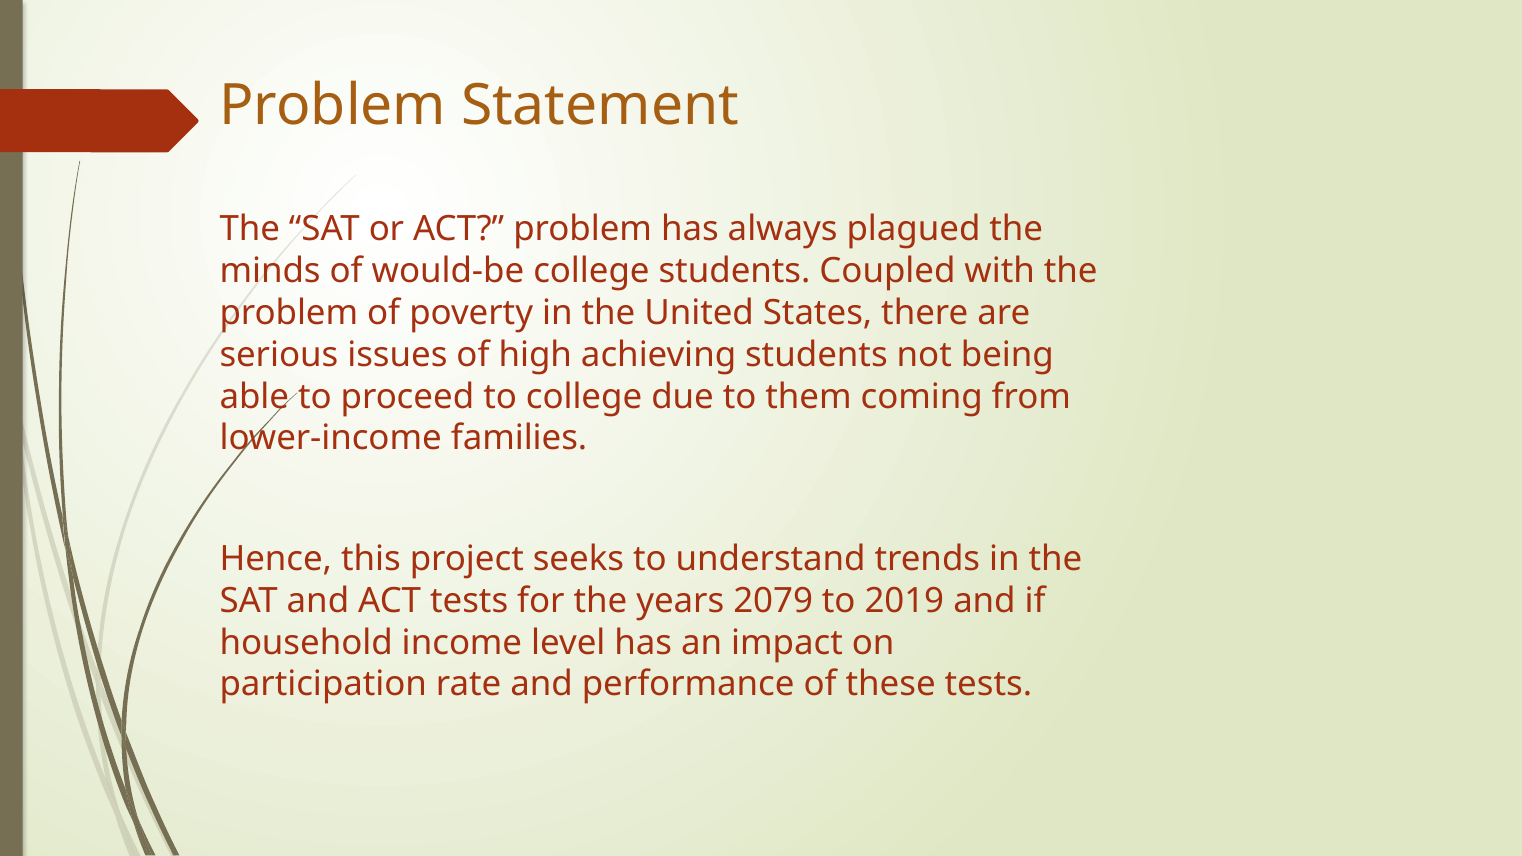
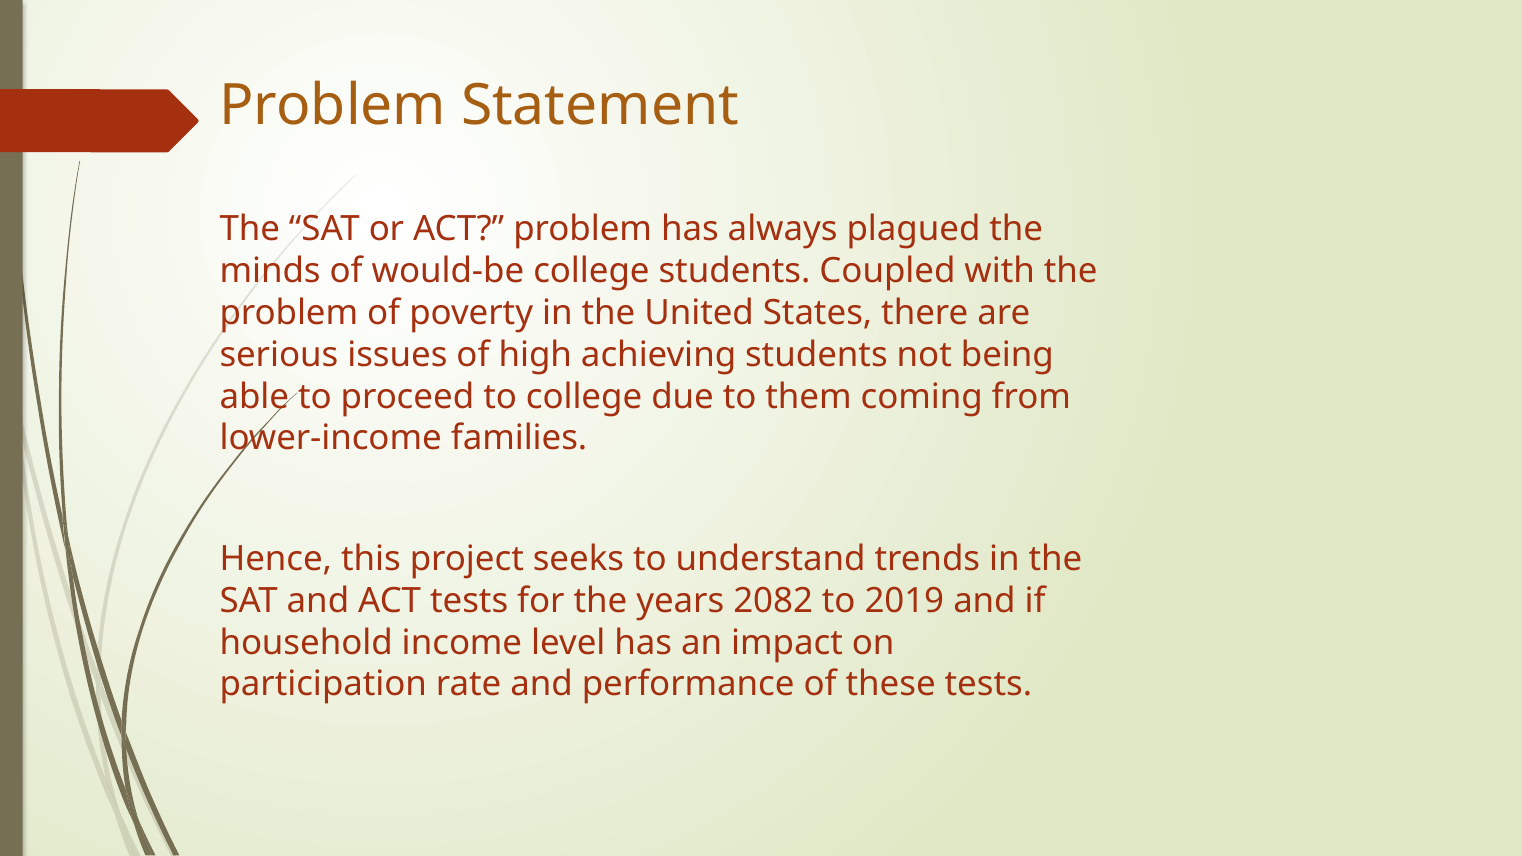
2079: 2079 -> 2082
